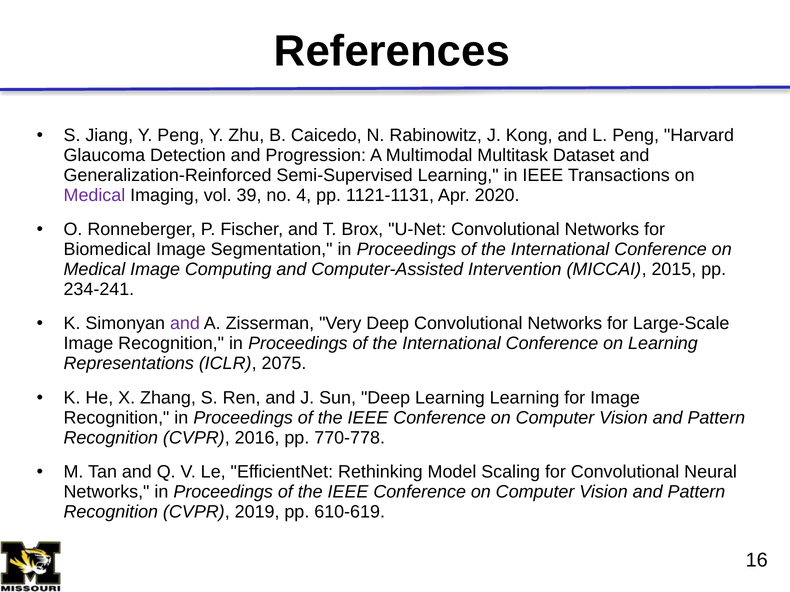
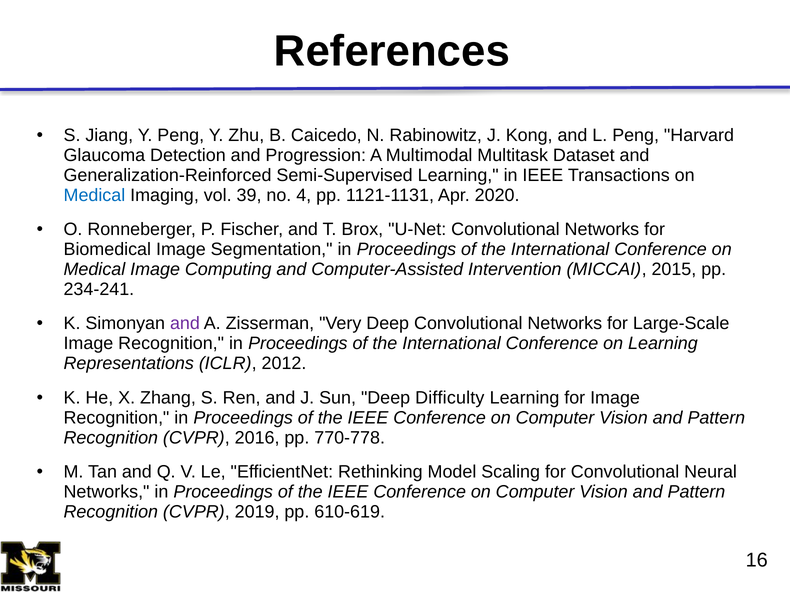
Medical at (94, 195) colour: purple -> blue
2075: 2075 -> 2012
Deep Learning: Learning -> Difficulty
